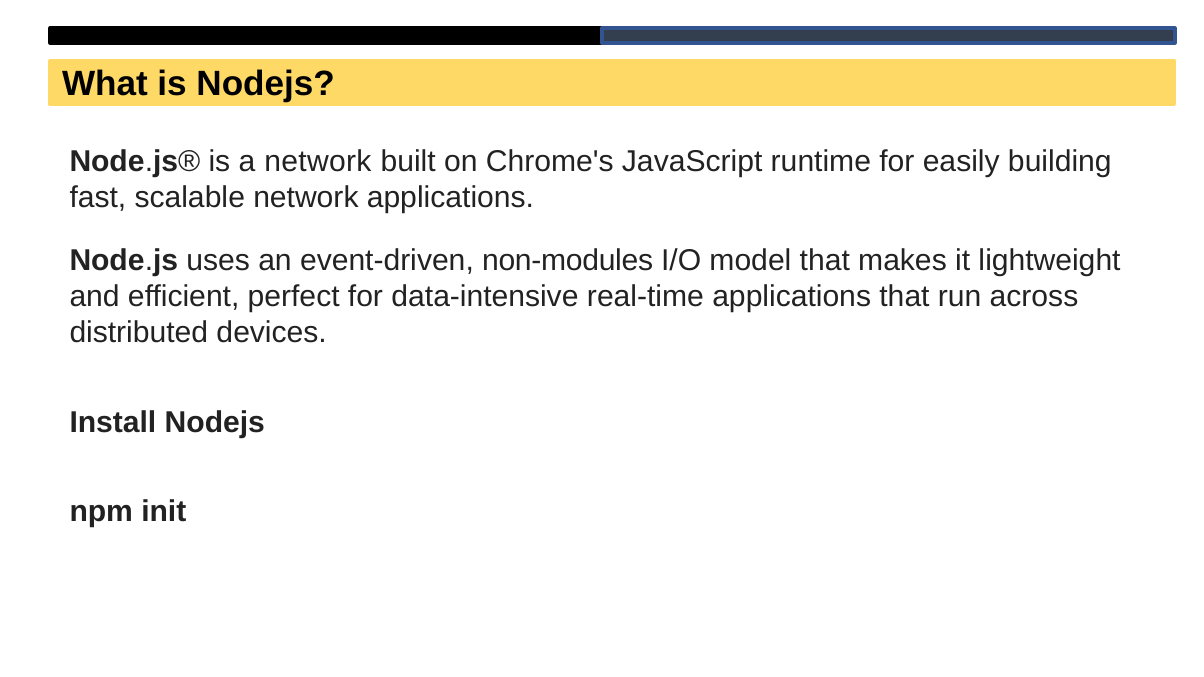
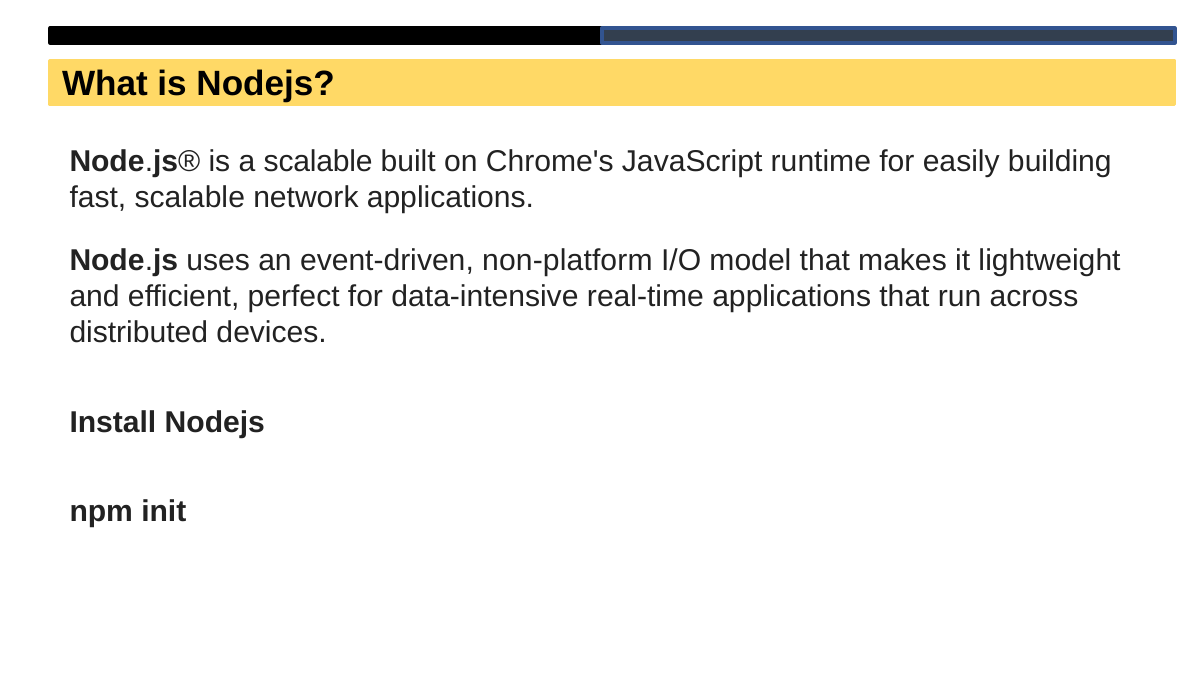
a network: network -> scalable
non-modules: non-modules -> non-platform
